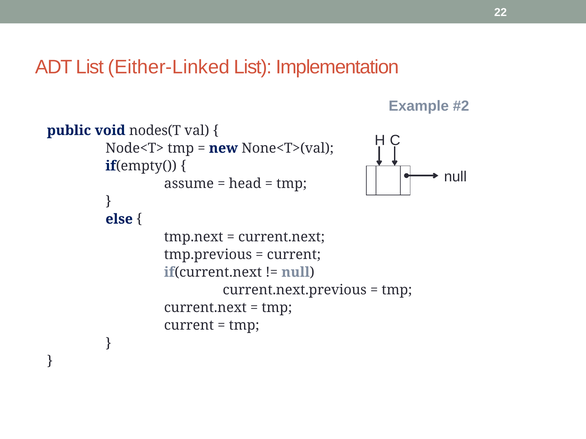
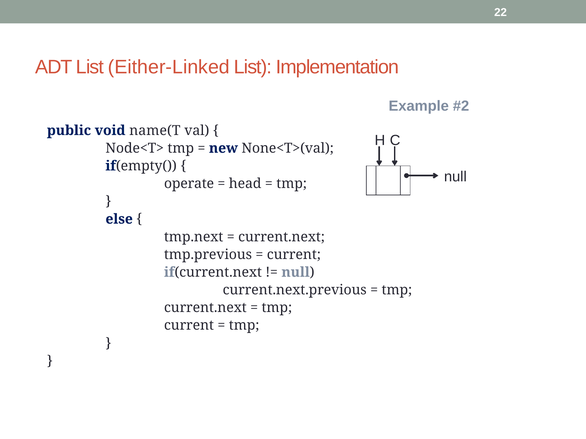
nodes(T: nodes(T -> name(T
assume: assume -> operate
